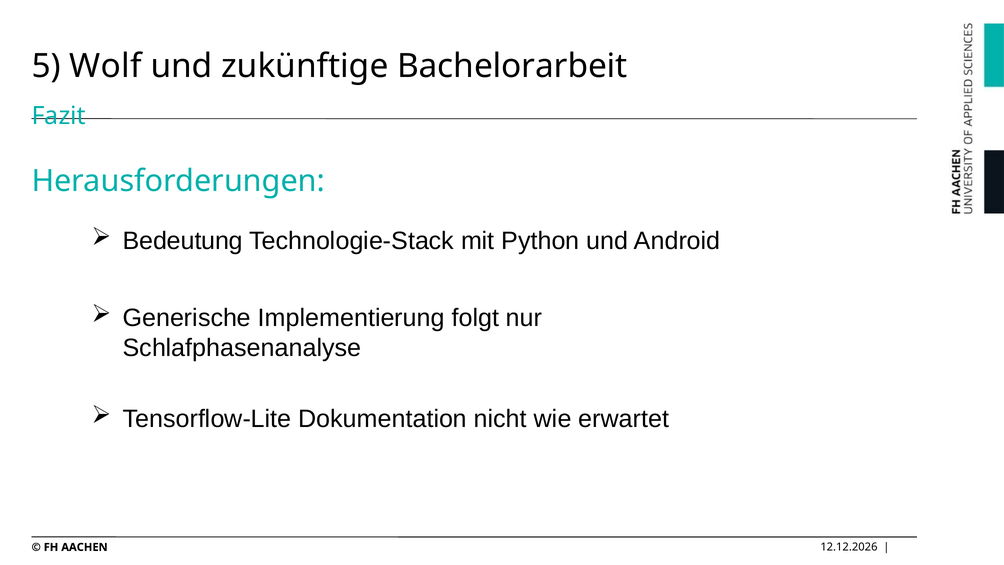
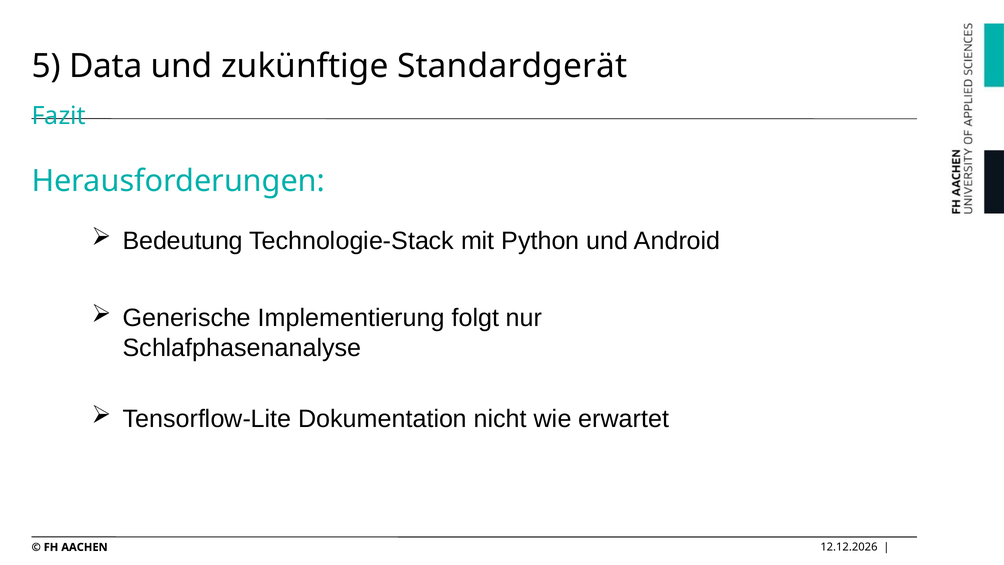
Wolf: Wolf -> Data
Bachelorarbeit: Bachelorarbeit -> Standardgerät
